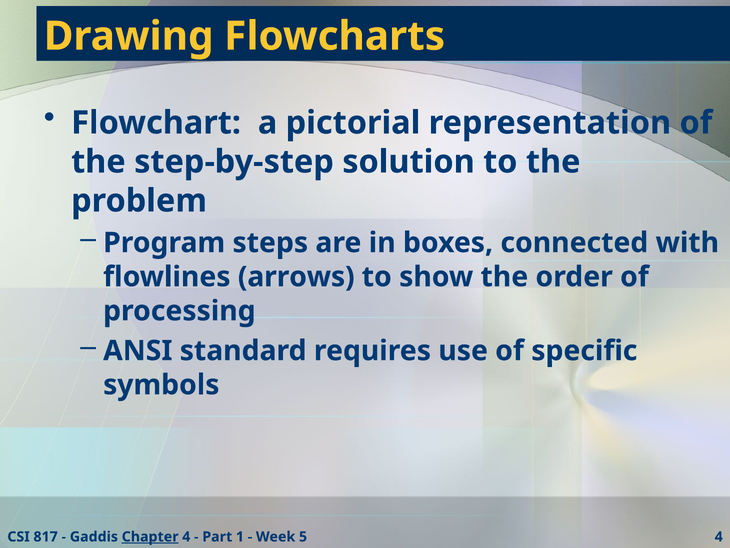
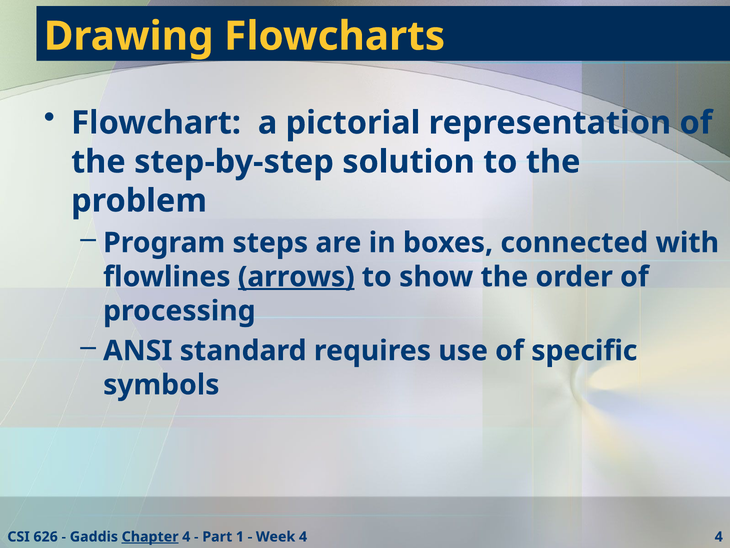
arrows underline: none -> present
817: 817 -> 626
Week 5: 5 -> 4
